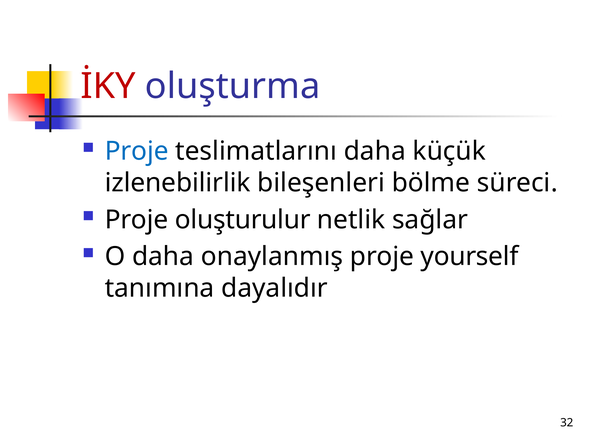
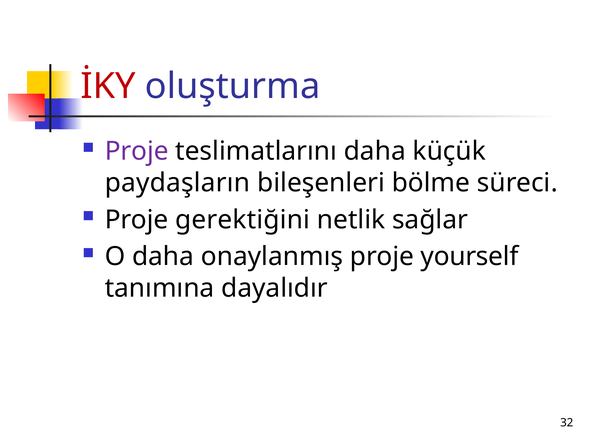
Proje at (137, 151) colour: blue -> purple
izlenebilirlik: izlenebilirlik -> paydaşların
oluşturulur: oluşturulur -> gerektiğini
